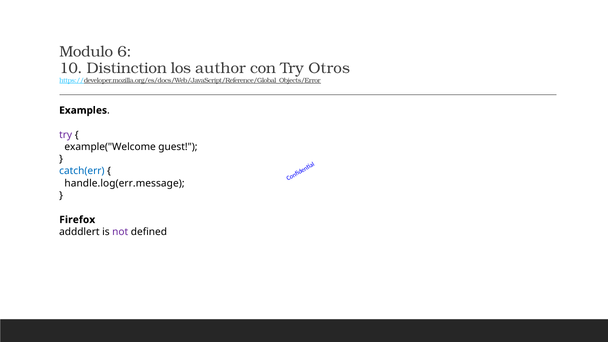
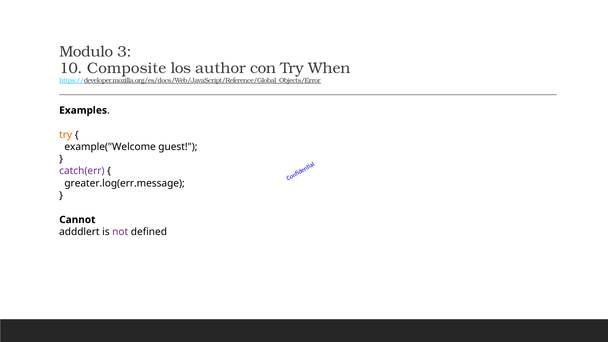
6: 6 -> 3
Distinction: Distinction -> Composite
Otros: Otros -> When
try at (66, 135) colour: purple -> orange
catch(err colour: blue -> purple
handle.log(err.message: handle.log(err.message -> greater.log(err.message
Firefox: Firefox -> Cannot
